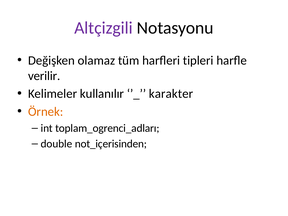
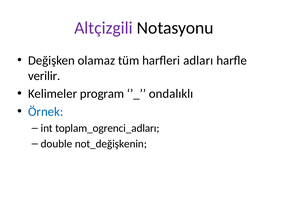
tipleri: tipleri -> adları
kullanılır: kullanılır -> program
karakter: karakter -> ondalıklı
Örnek colour: orange -> blue
not_içerisinden: not_içerisinden -> not_değişkenin
